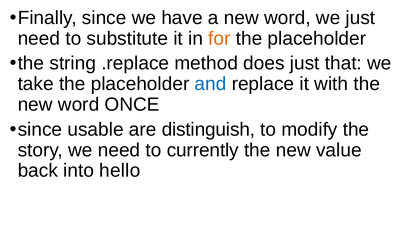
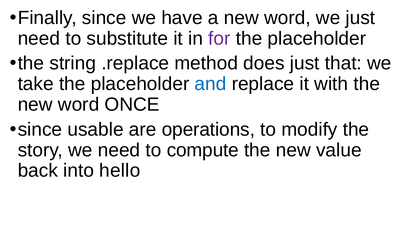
for colour: orange -> purple
distinguish: distinguish -> operations
currently: currently -> compute
